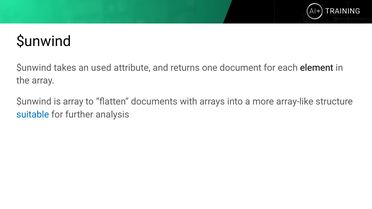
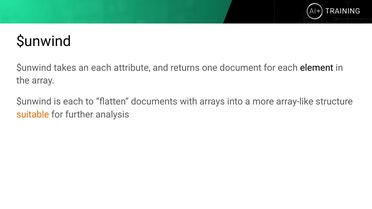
an used: used -> each
is array: array -> each
suitable colour: blue -> orange
